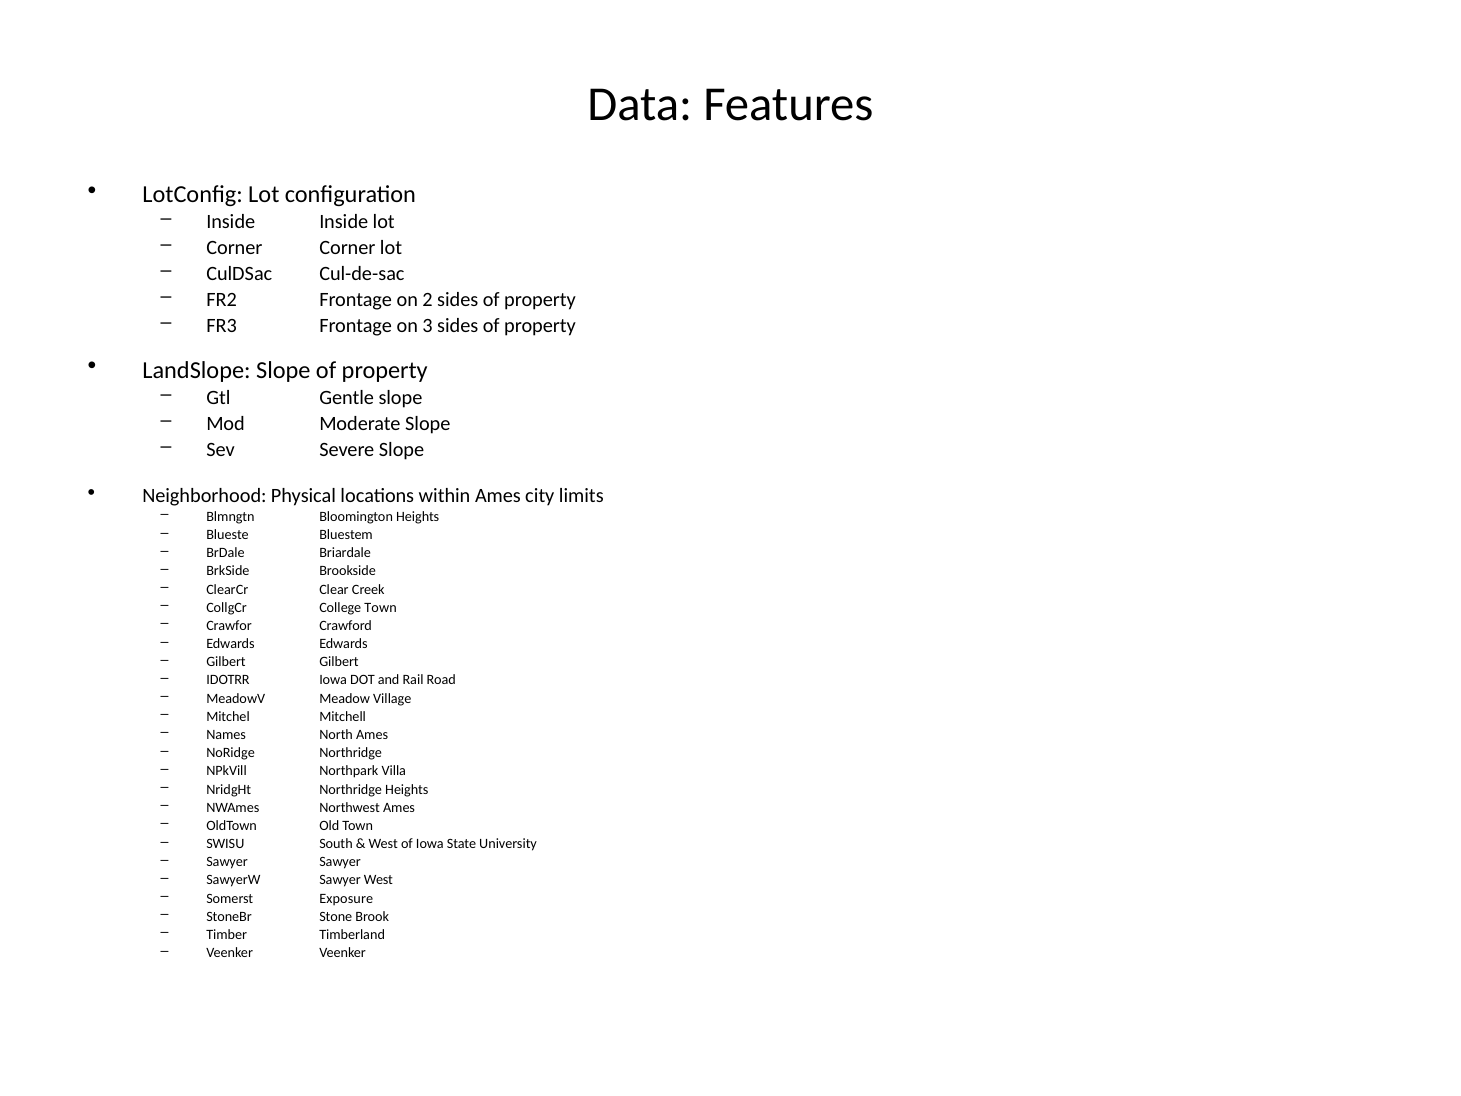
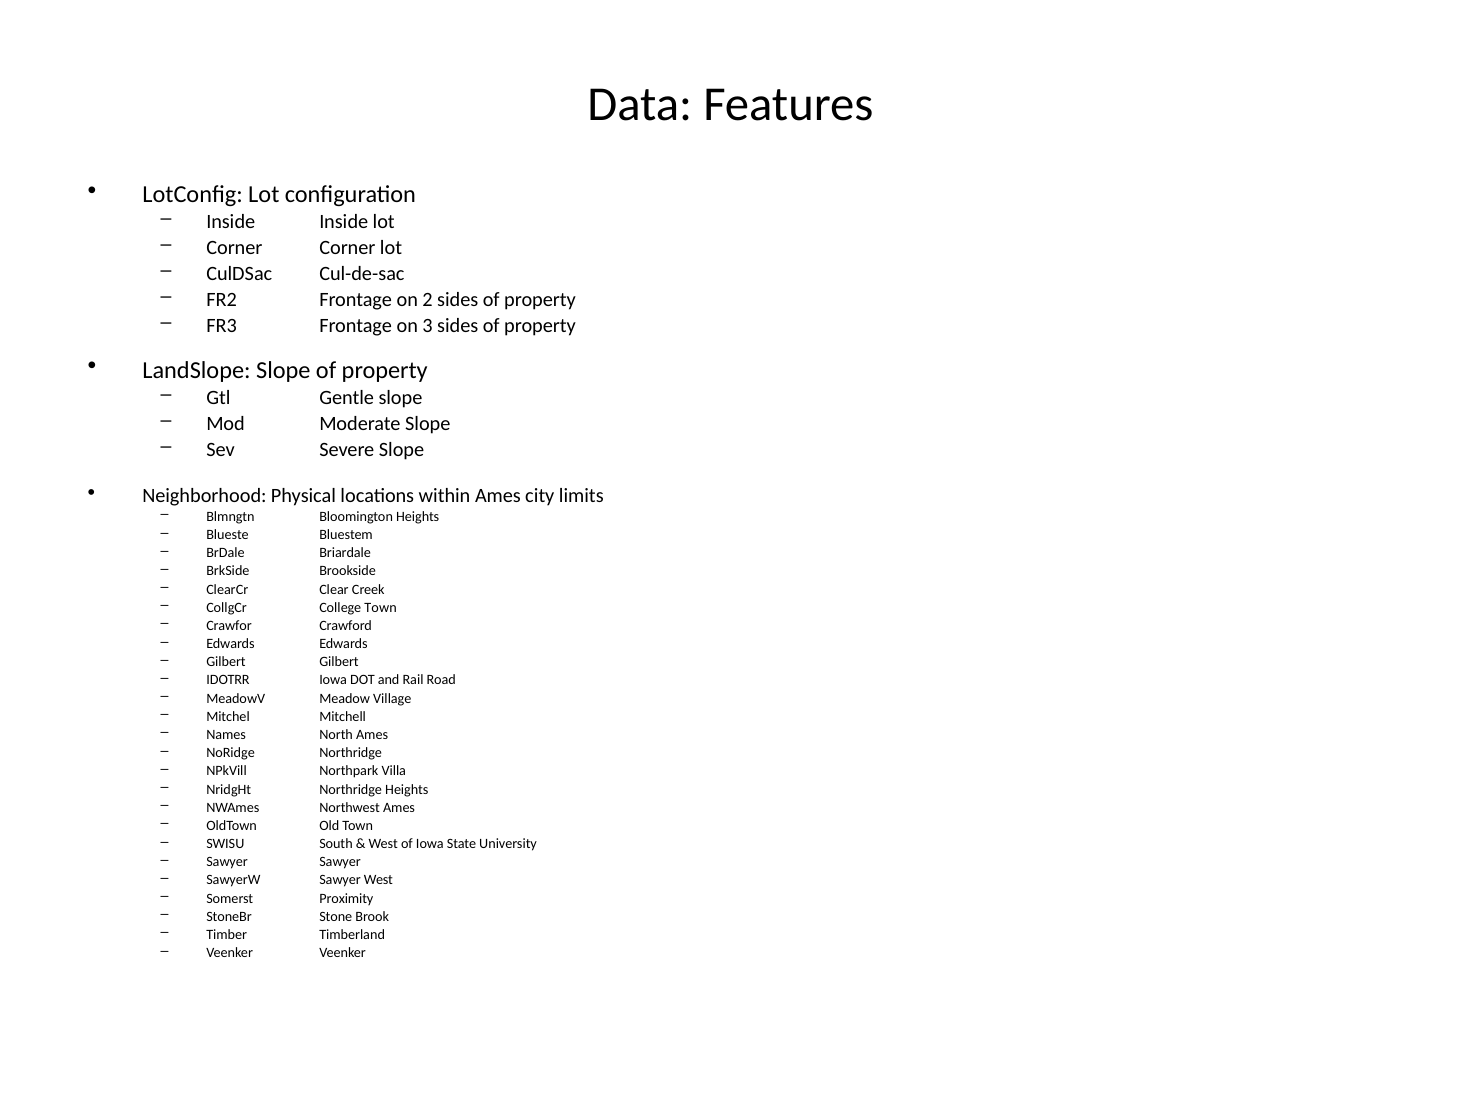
Exposure: Exposure -> Proximity
